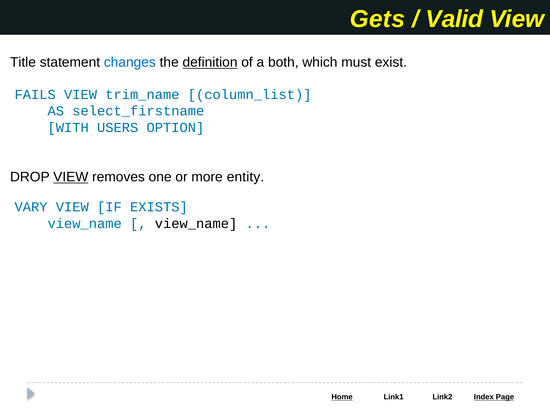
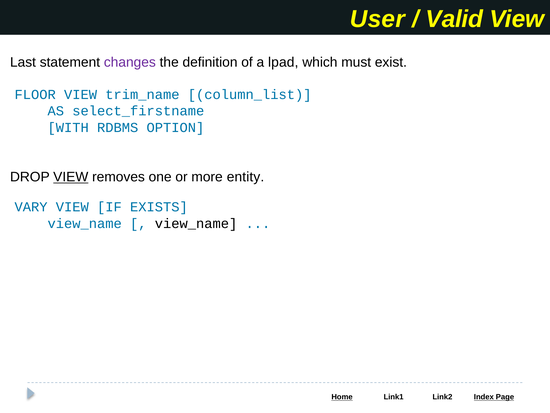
Gets: Gets -> User
Title: Title -> Last
changes colour: blue -> purple
definition underline: present -> none
both: both -> lpad
FAILS: FAILS -> FLOOR
USERS: USERS -> RDBMS
